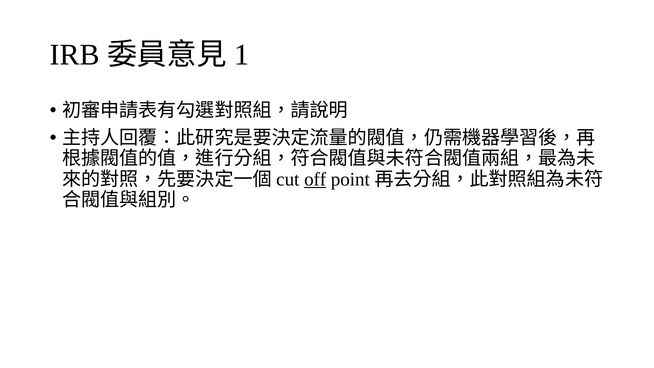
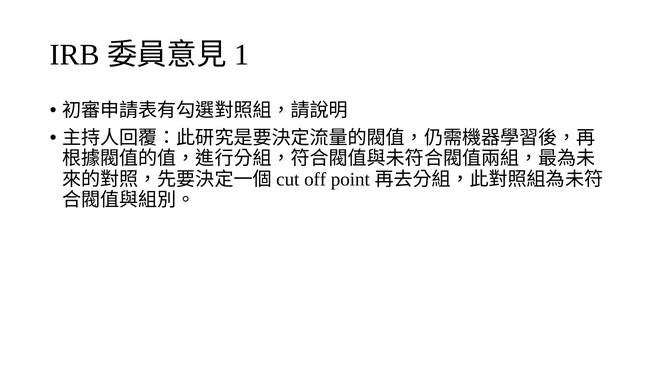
off underline: present -> none
